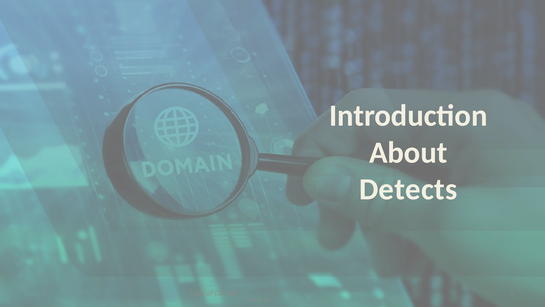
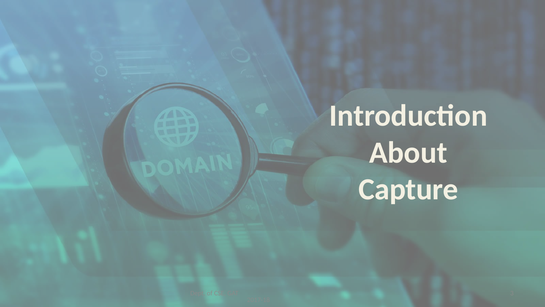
Detects: Detects -> Capture
